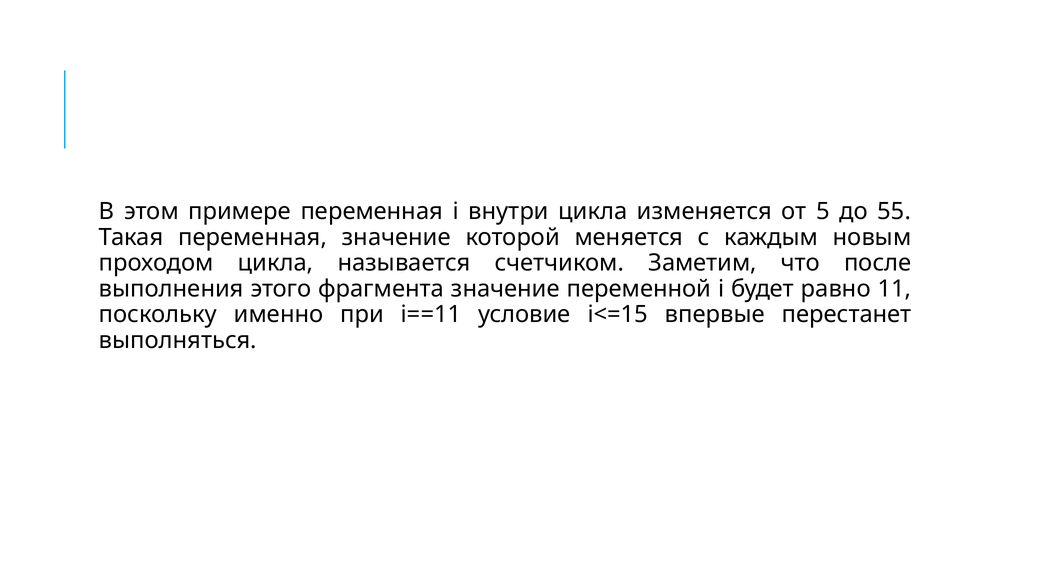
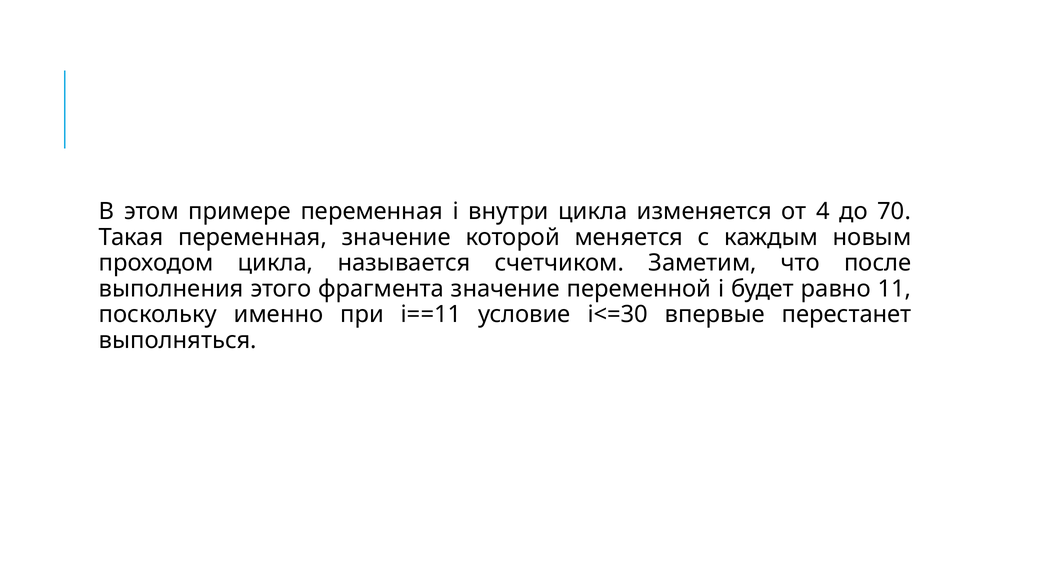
5: 5 -> 4
55: 55 -> 70
i<=15: i<=15 -> i<=30
